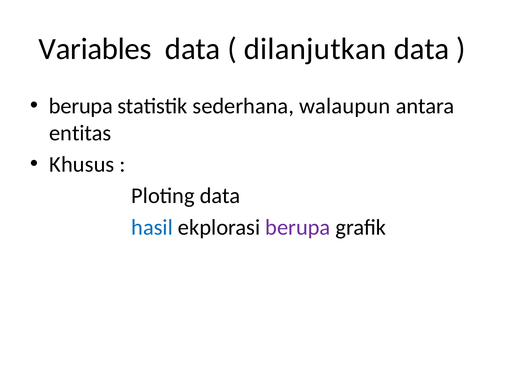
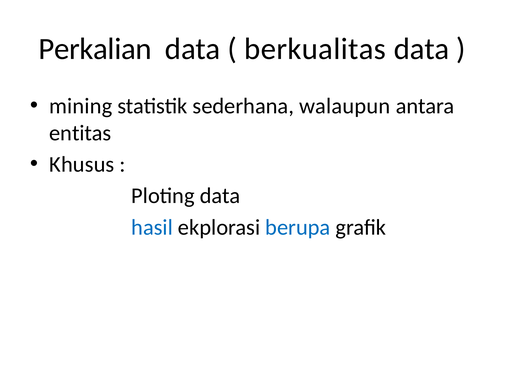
Variables: Variables -> Perkalian
dilanjutkan: dilanjutkan -> berkualitas
berupa at (81, 106): berupa -> mining
berupa at (298, 227) colour: purple -> blue
